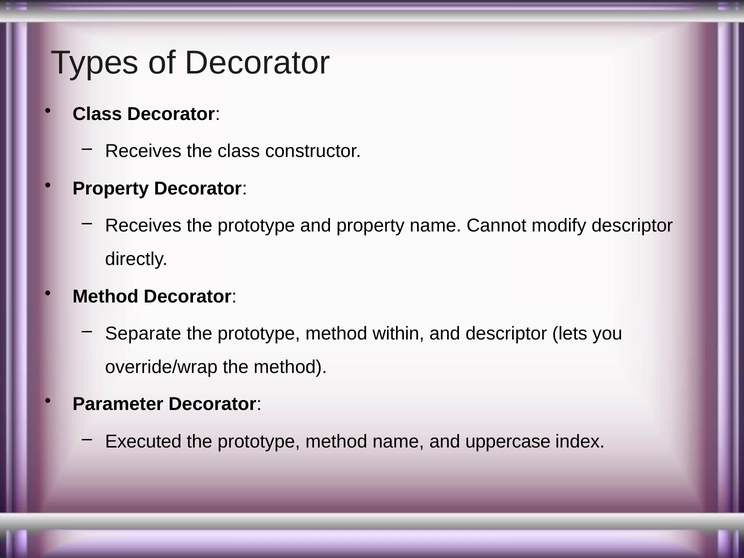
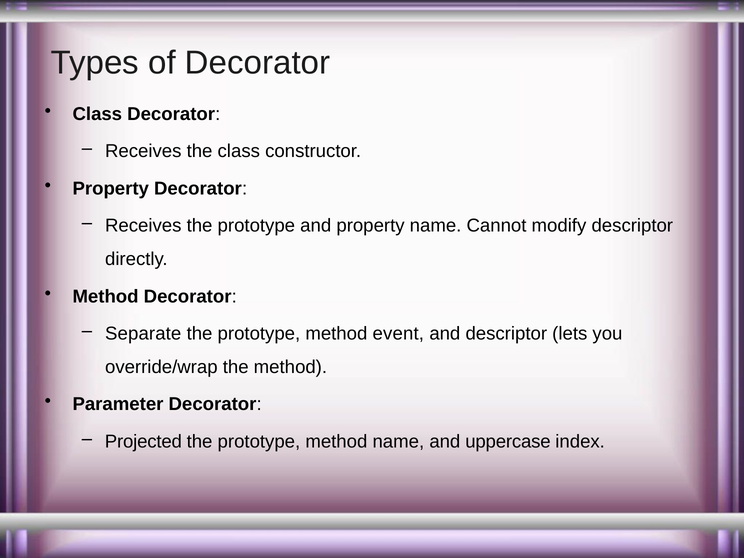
within: within -> event
Executed: Executed -> Projected
